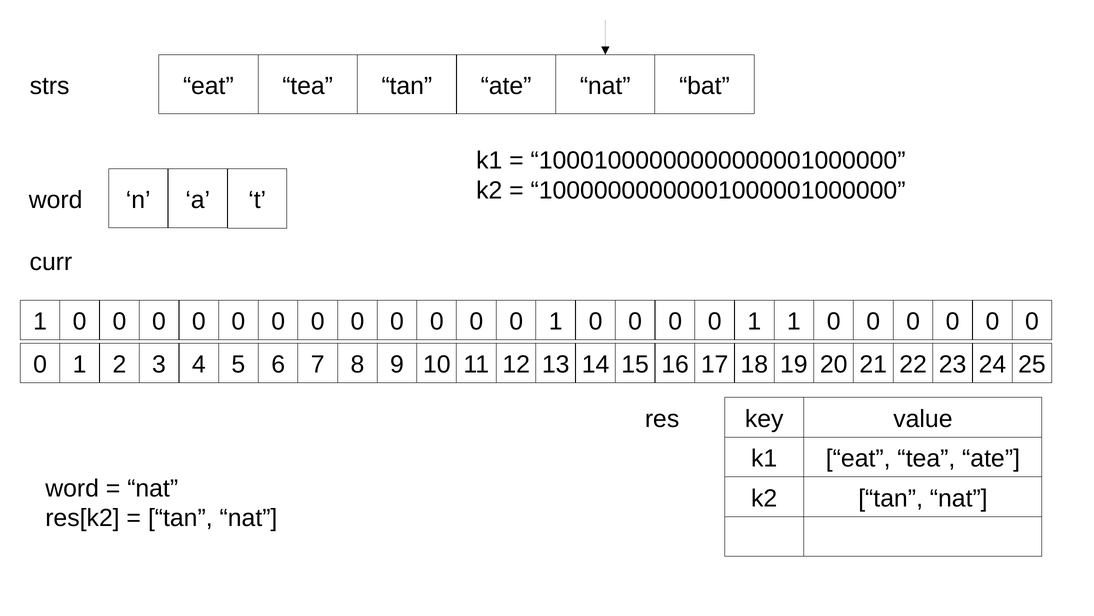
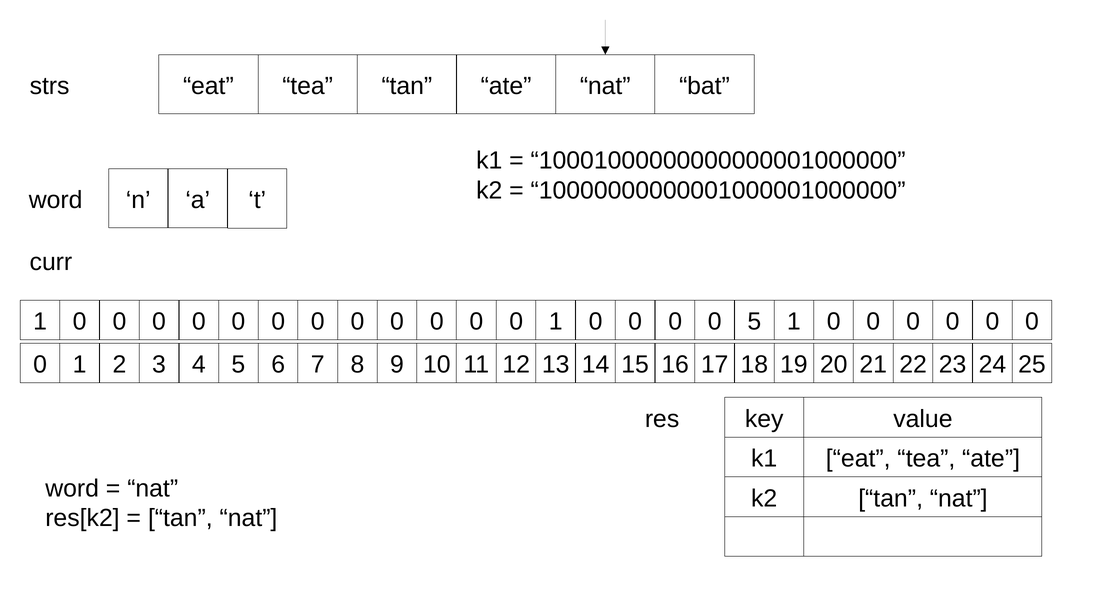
1 at (754, 321): 1 -> 5
